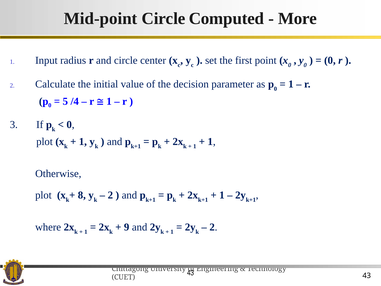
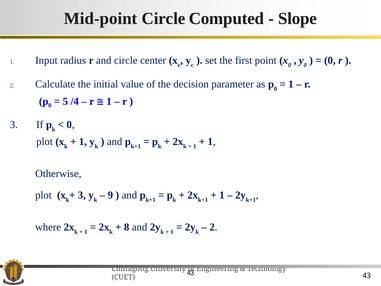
More: More -> Slope
8 at (82, 195): 8 -> 3
2 at (110, 195): 2 -> 9
9: 9 -> 8
